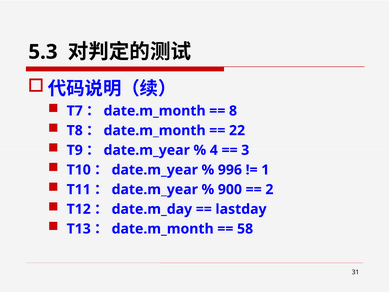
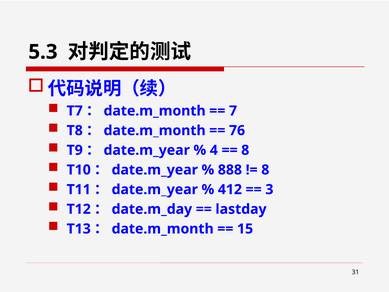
8: 8 -> 7
22: 22 -> 76
3 at (245, 150): 3 -> 8
996: 996 -> 888
1 at (265, 170): 1 -> 8
900: 900 -> 412
2: 2 -> 3
58: 58 -> 15
